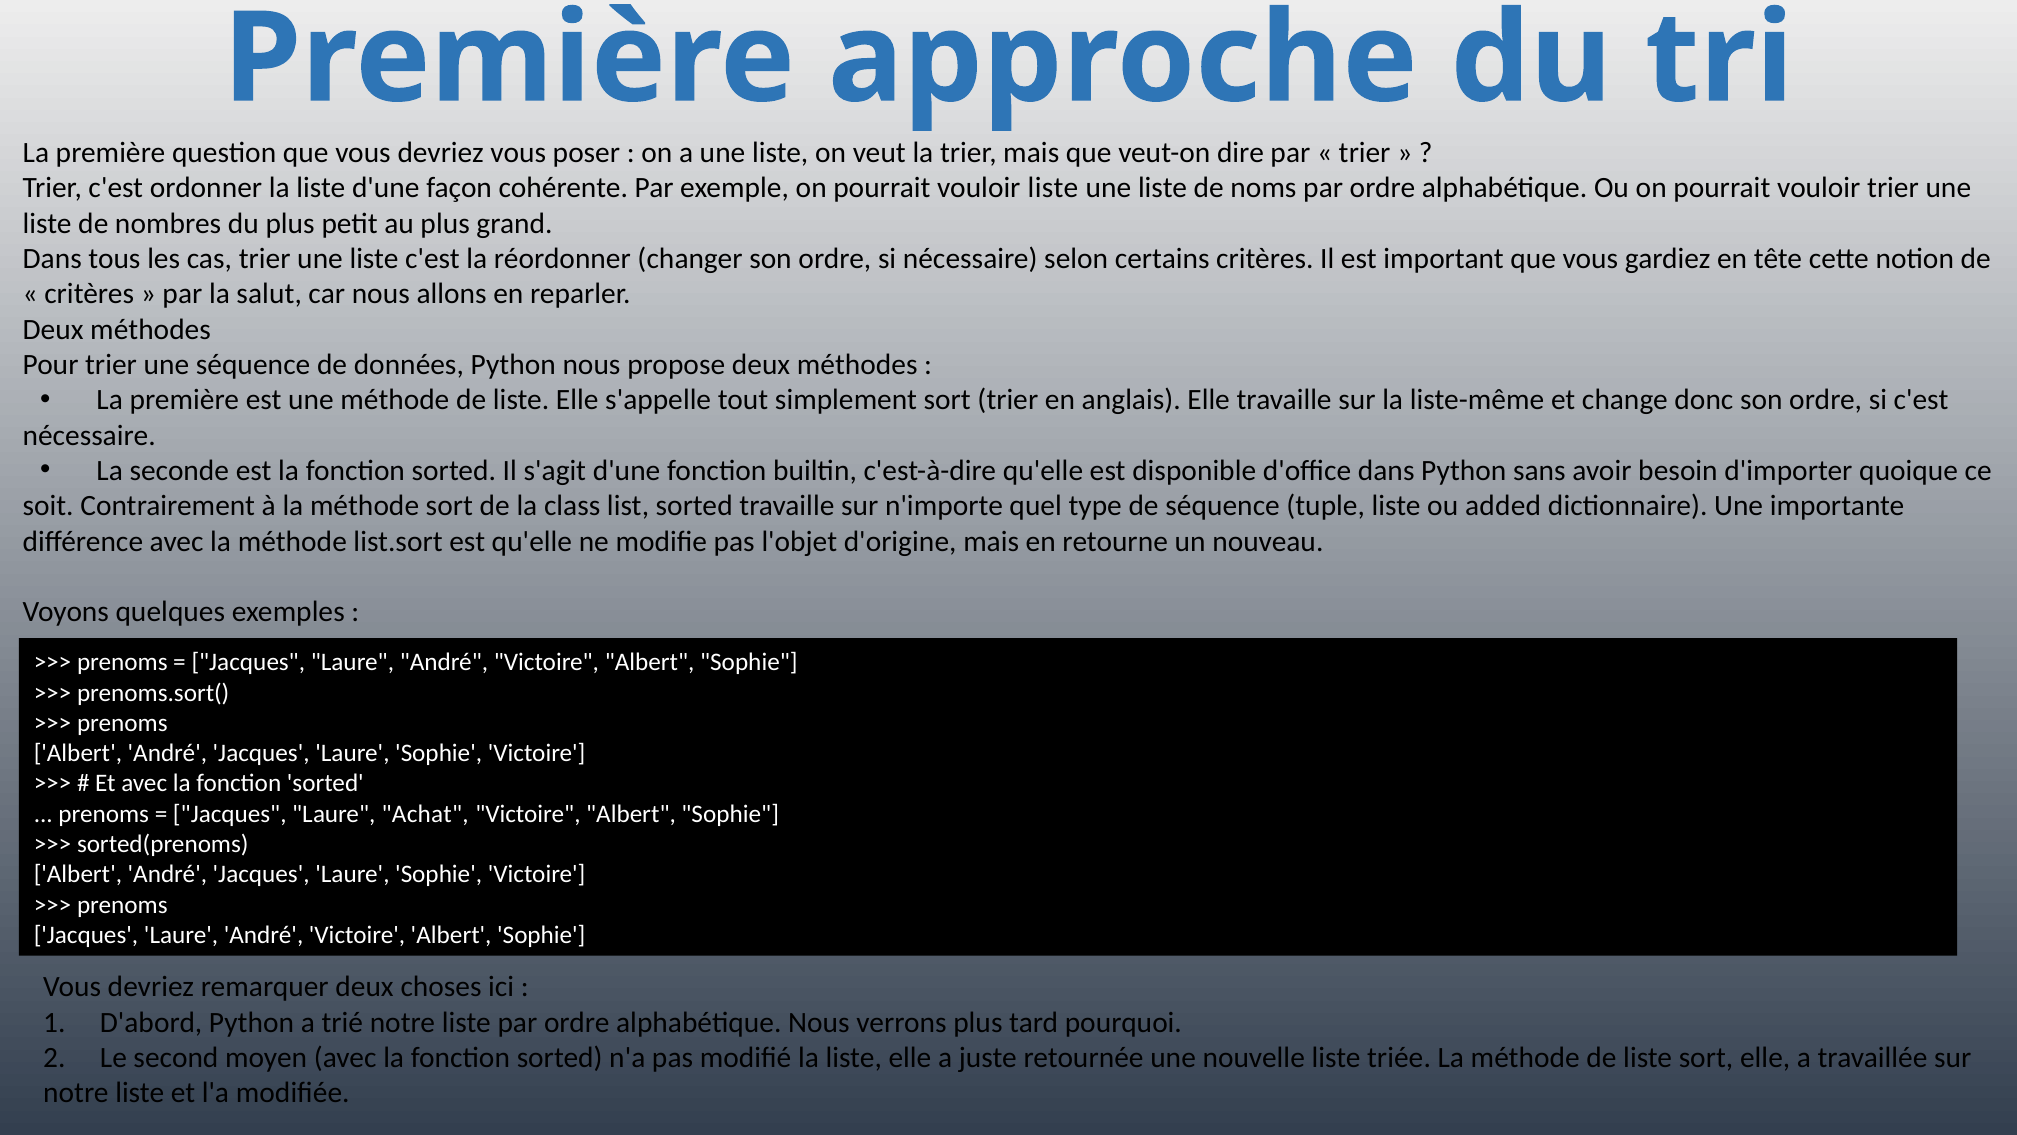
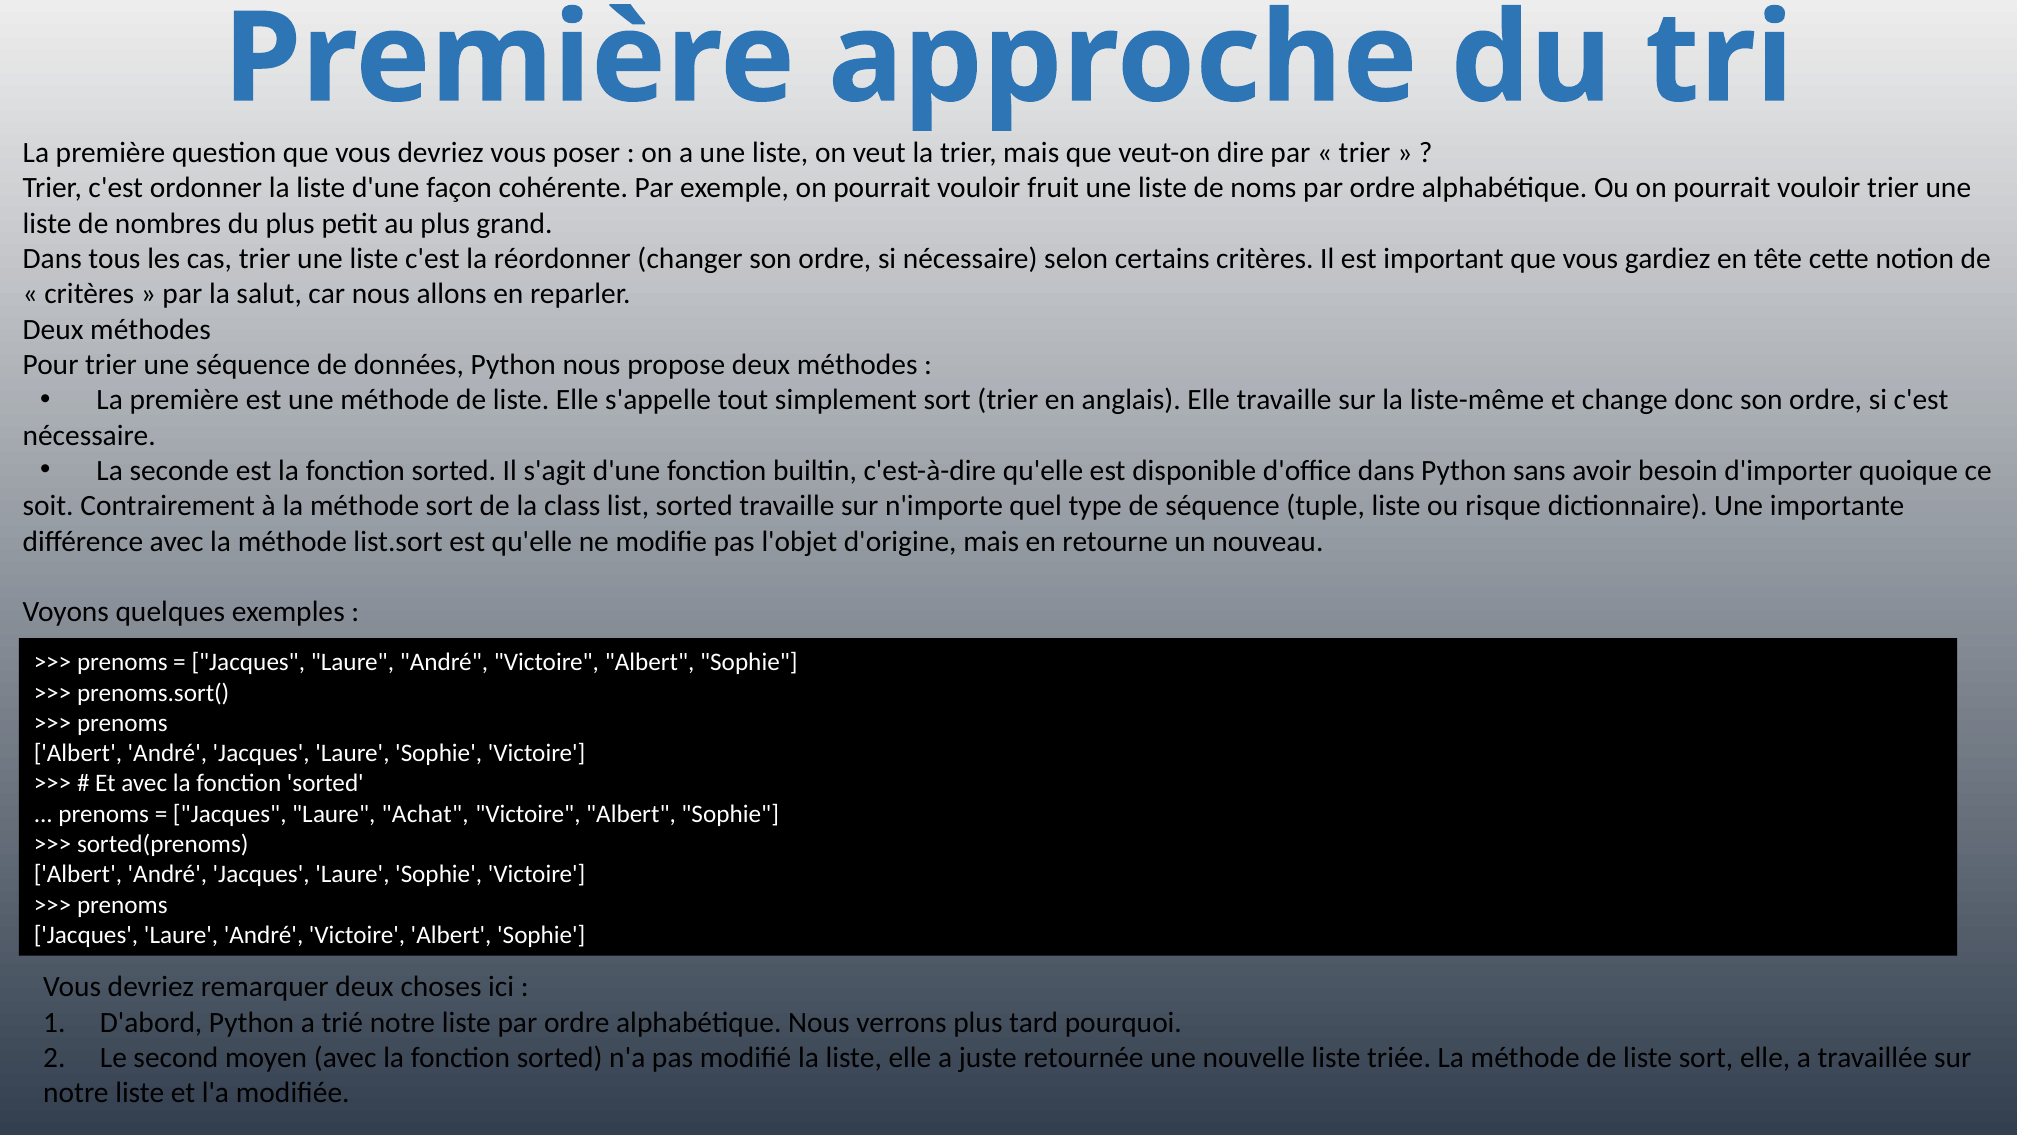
vouloir liste: liste -> fruit
added: added -> risque
